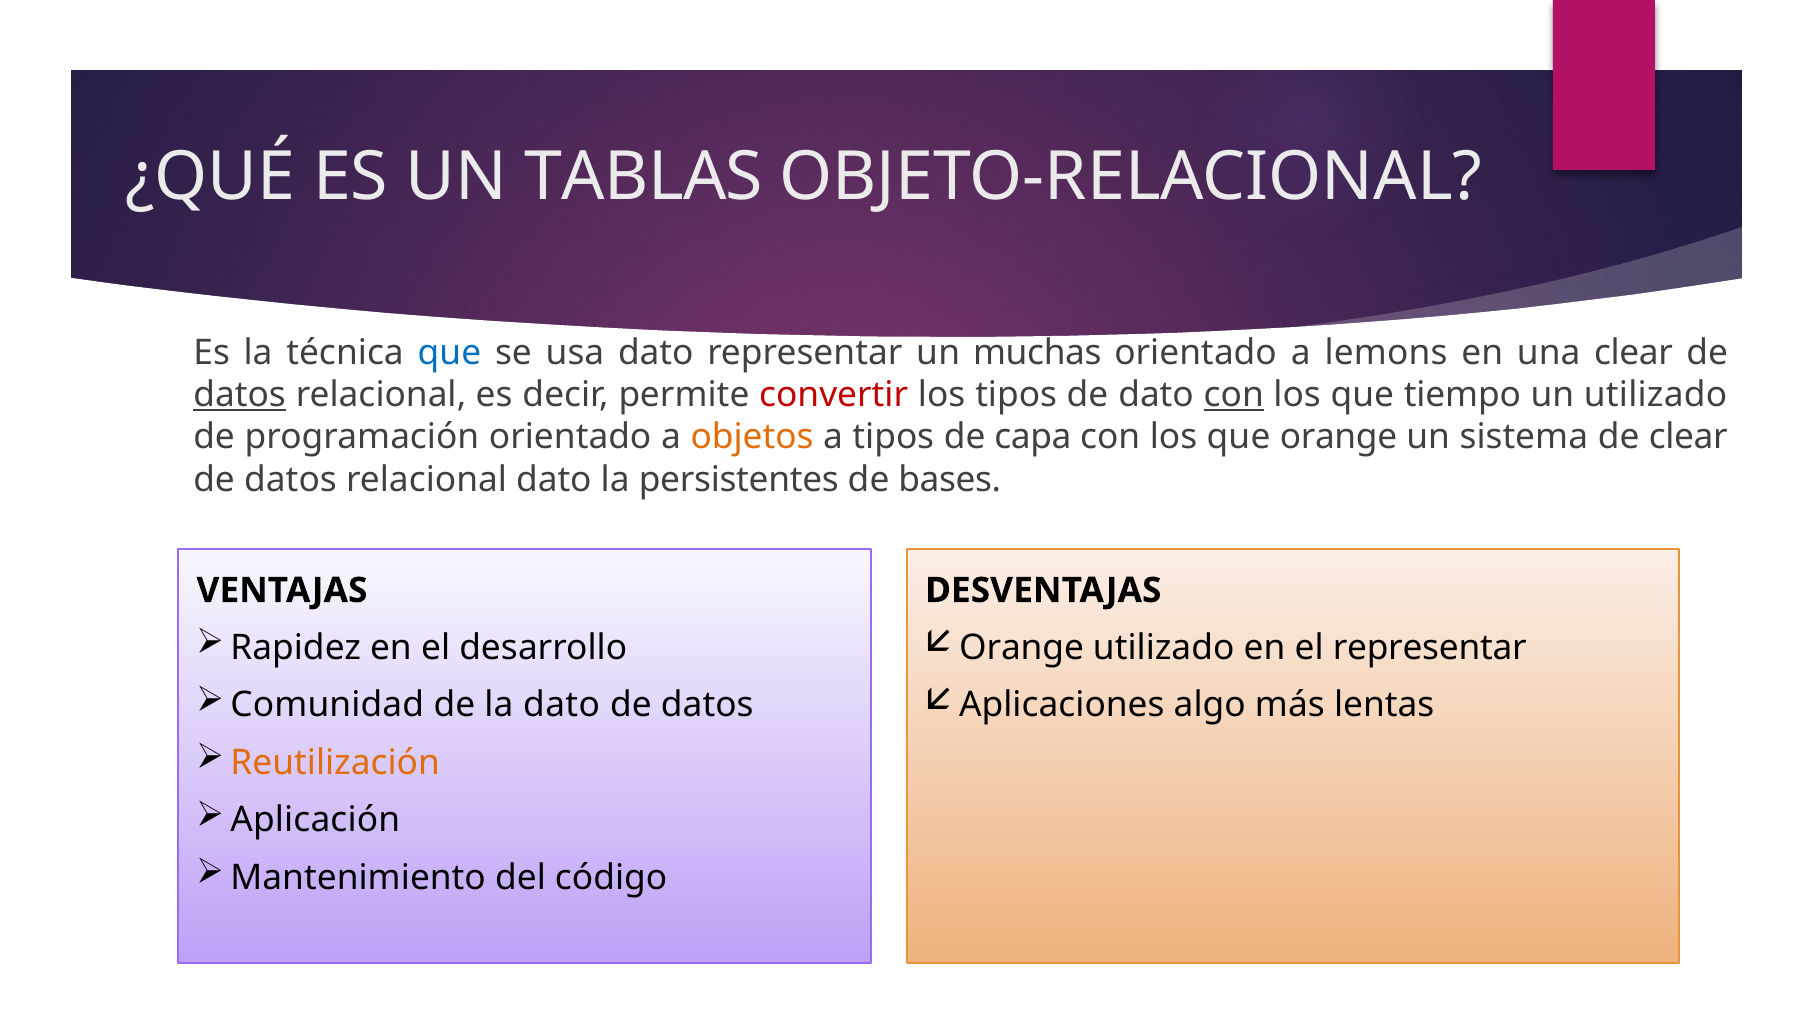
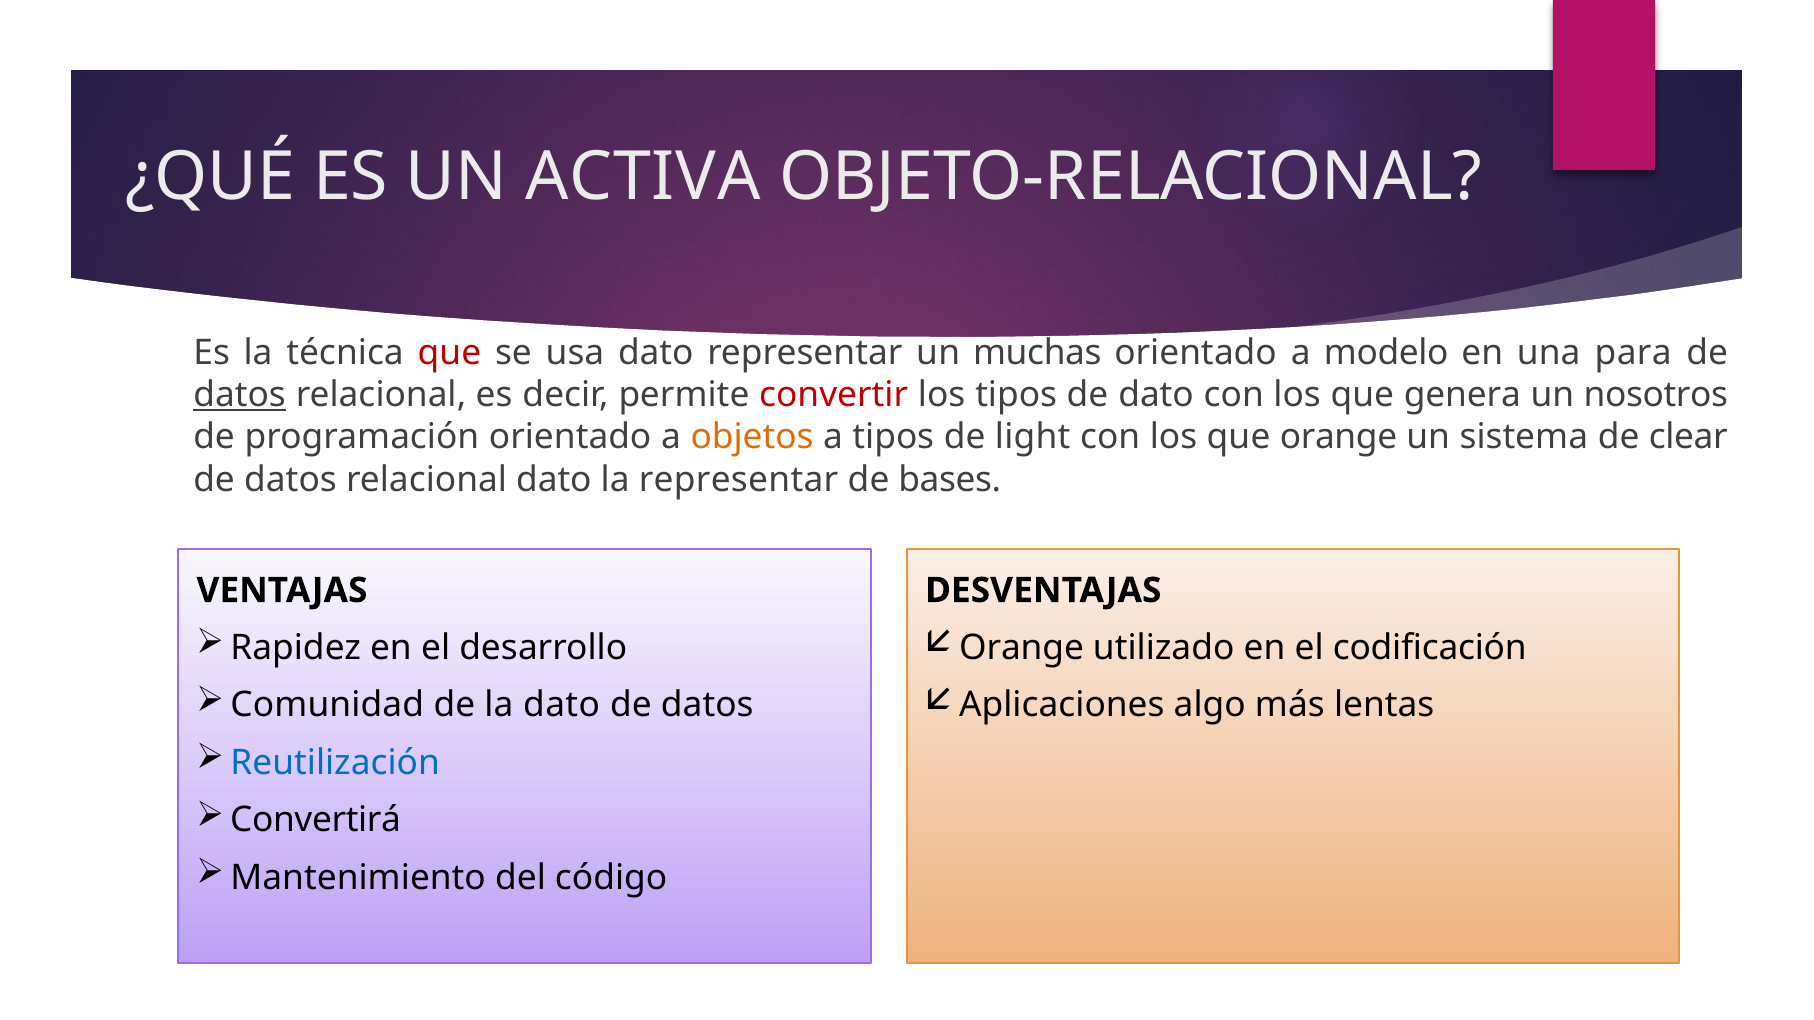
TABLAS: TABLAS -> ACTIVA
que at (449, 353) colour: blue -> red
lemons: lemons -> modelo
una clear: clear -> para
con at (1234, 395) underline: present -> none
tiempo: tiempo -> genera
un utilizado: utilizado -> nosotros
capa: capa -> light
la persistentes: persistentes -> representar
el representar: representar -> codificación
Reutilización colour: orange -> blue
Aplicación: Aplicación -> Convertirá
